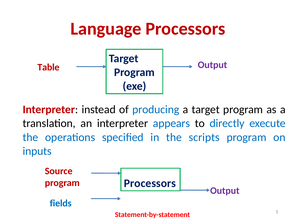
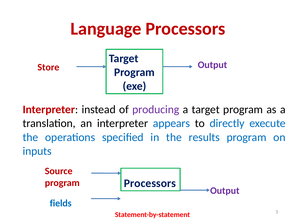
Table: Table -> Store
producing colour: blue -> purple
scripts: scripts -> results
